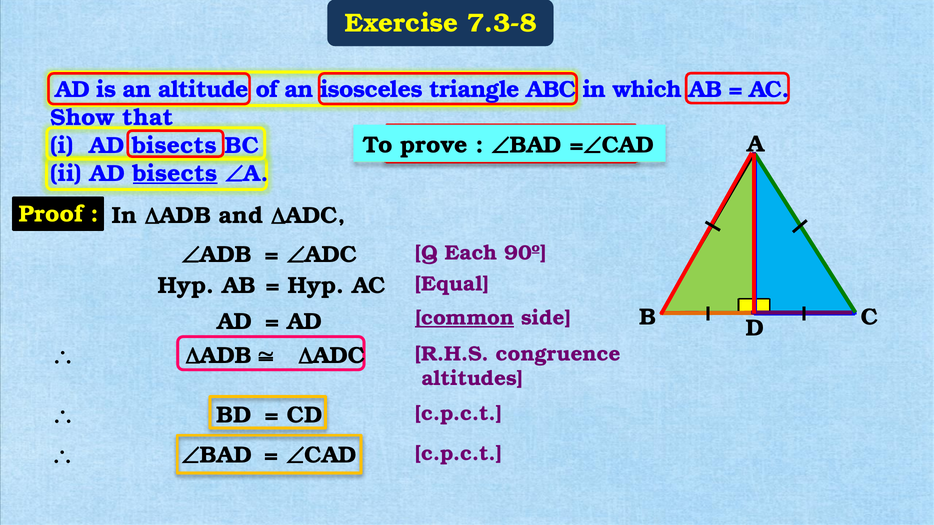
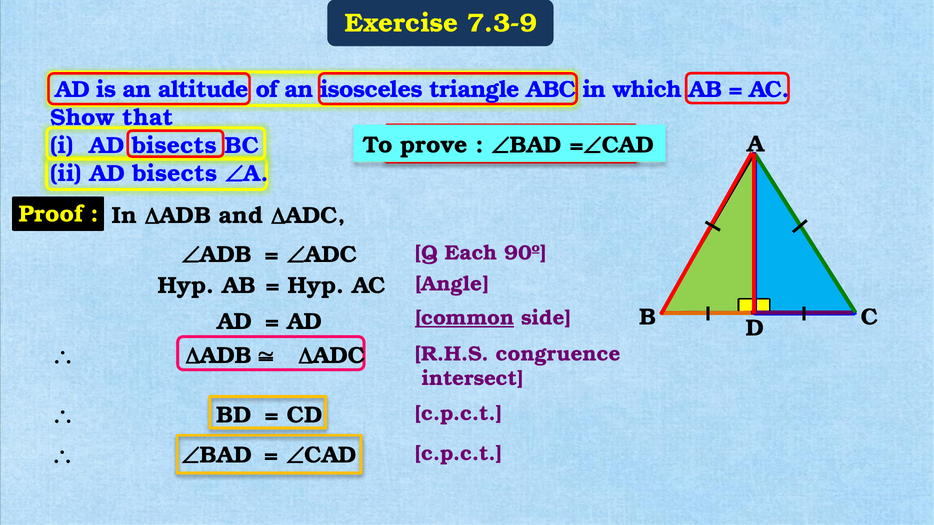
7.3-8: 7.3-8 -> 7.3-9
bisects at (175, 173) underline: present -> none
Equal: Equal -> Angle
altitudes: altitudes -> intersect
